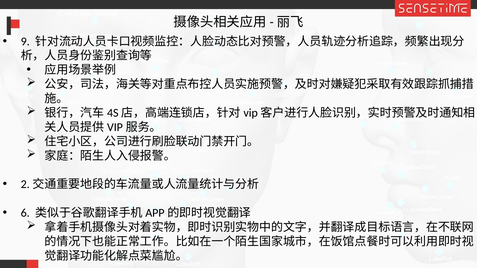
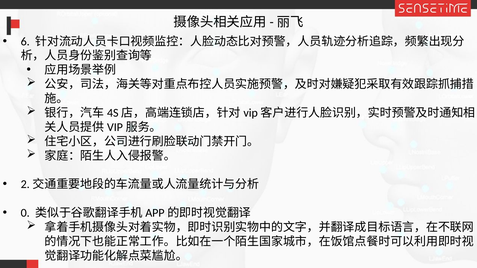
9: 9 -> 6
6: 6 -> 0
